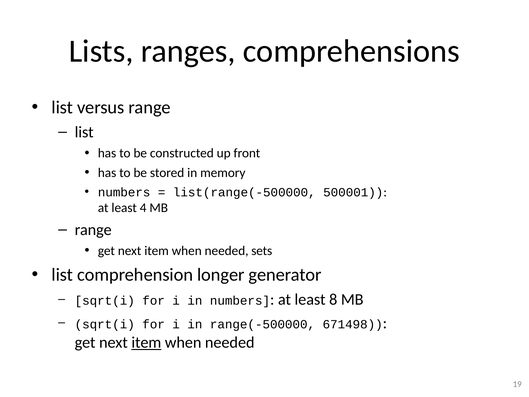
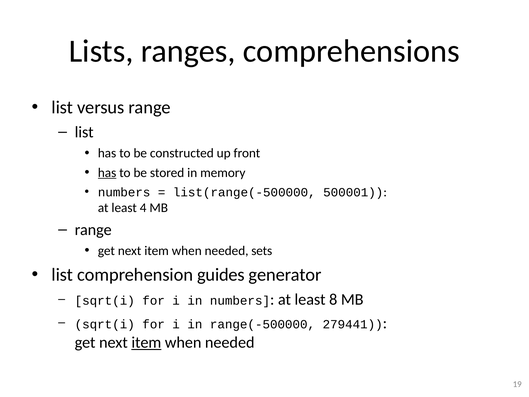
has at (107, 173) underline: none -> present
longer: longer -> guides
671498: 671498 -> 279441
